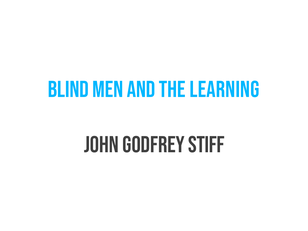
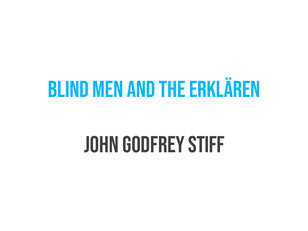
learning: learning -> erklären
